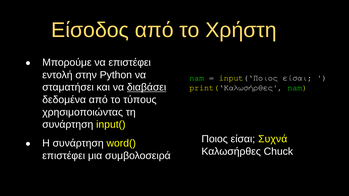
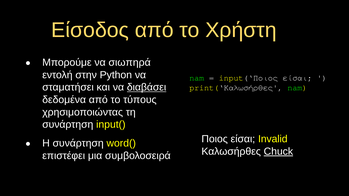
να επιστέφει: επιστέφει -> σιωπηρά
Συχνά: Συχνά -> Invalid
Chuck underline: none -> present
